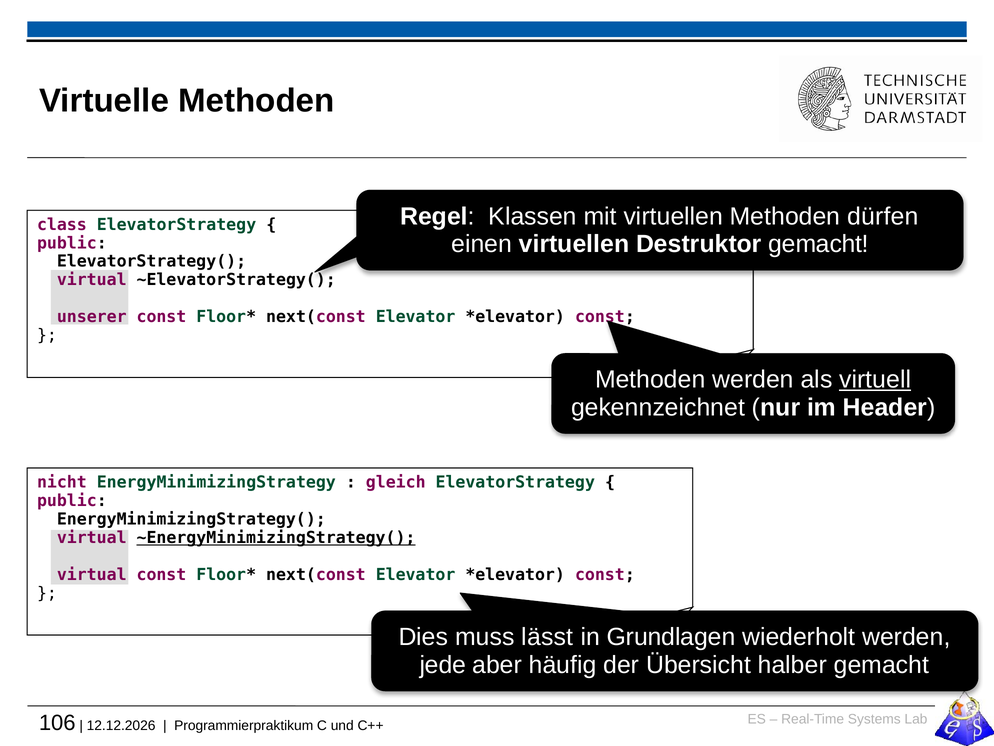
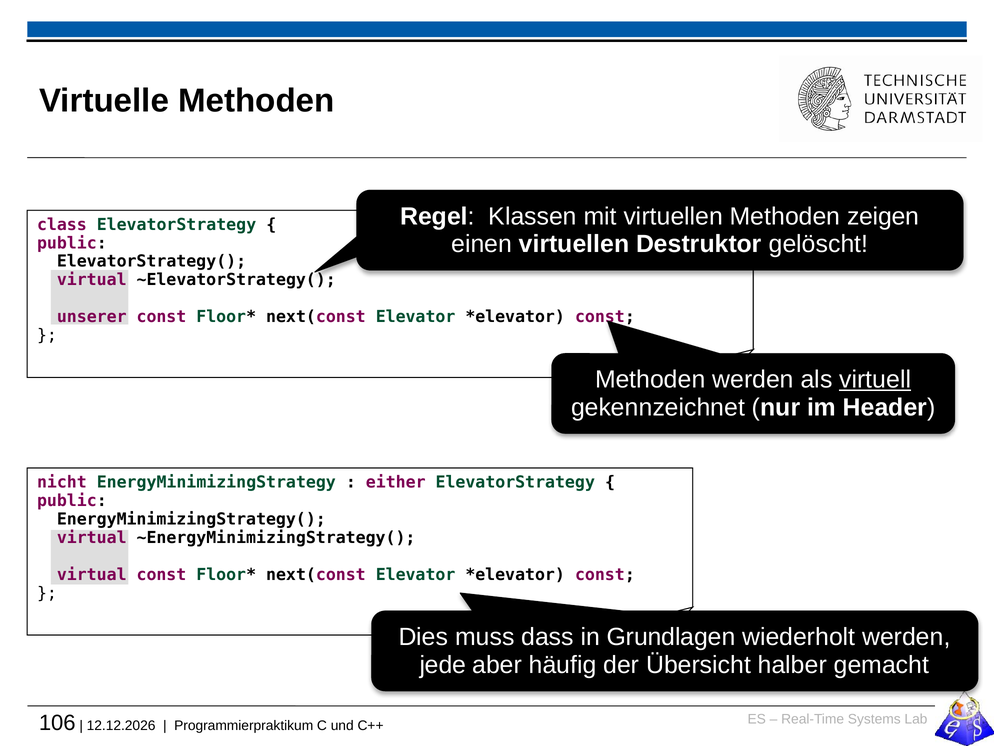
dürfen: dürfen -> zeigen
Destruktor gemacht: gemacht -> gelöscht
gleich: gleich -> either
~EnergyMinimizingStrategy( underline: present -> none
lässt: lässt -> dass
